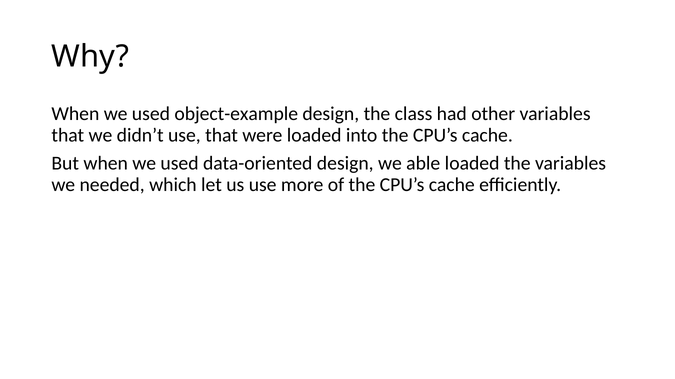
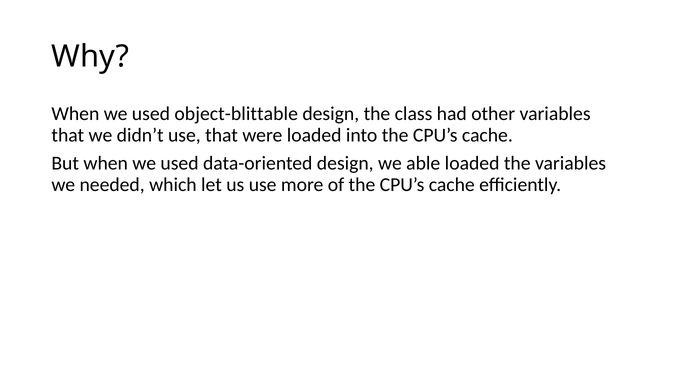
object-example: object-example -> object-blittable
